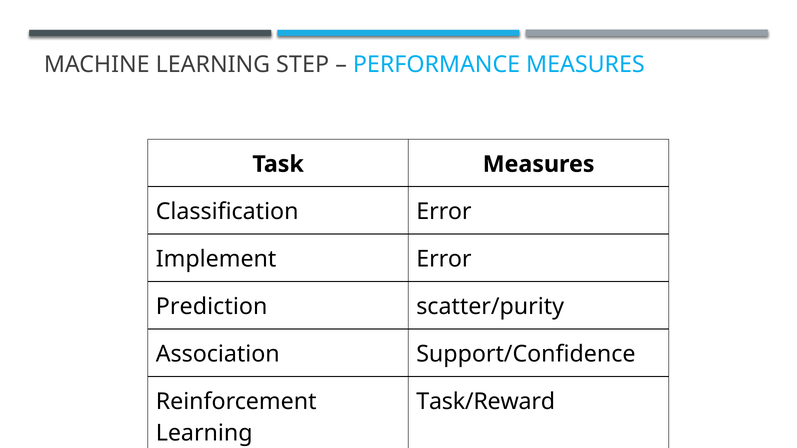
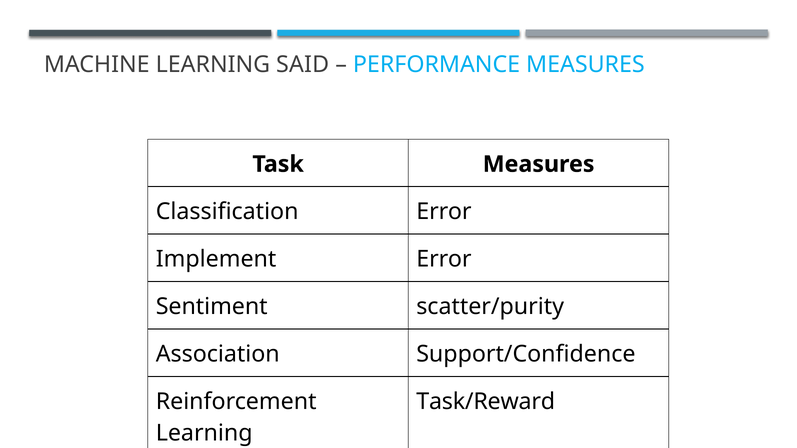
STEP: STEP -> SAID
Prediction: Prediction -> Sentiment
